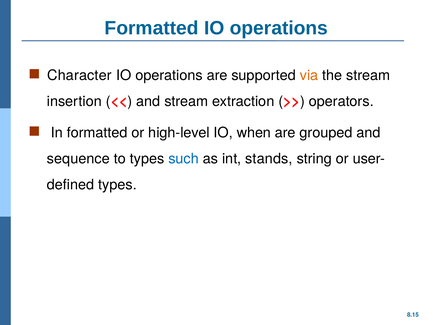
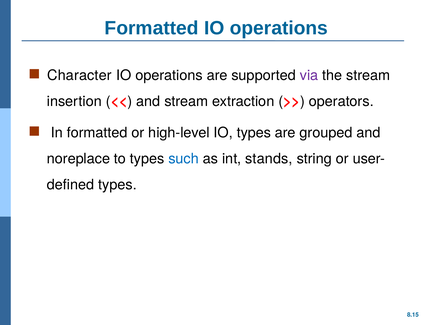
via colour: orange -> purple
IO when: when -> types
sequence: sequence -> noreplace
